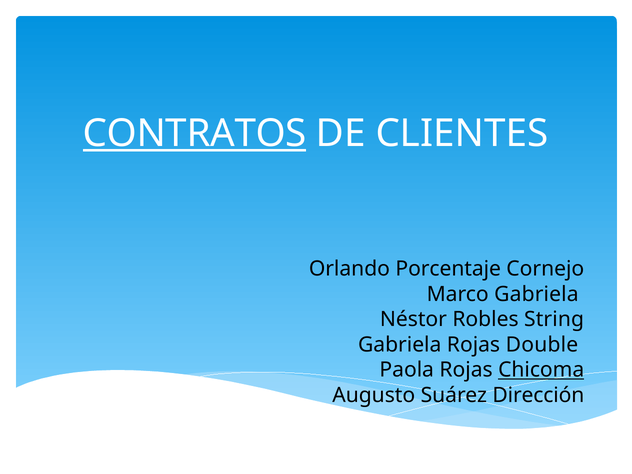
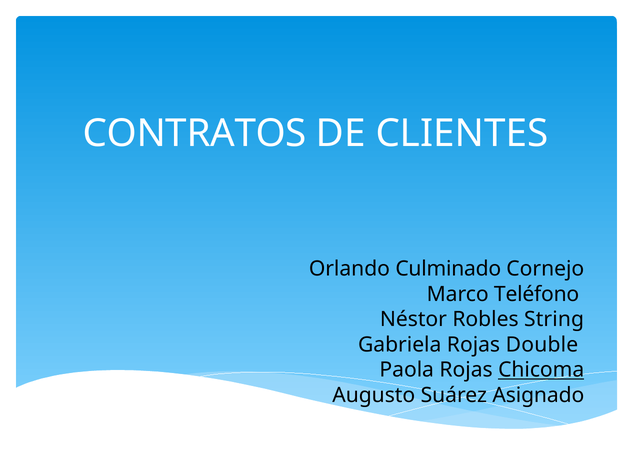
CONTRATOS underline: present -> none
Porcentaje: Porcentaje -> Culminado
Marco Gabriela: Gabriela -> Teléfono
Dirección: Dirección -> Asignado
